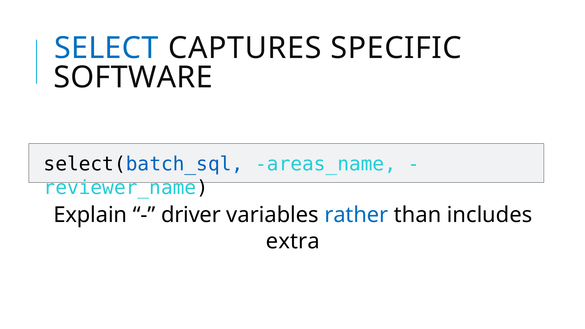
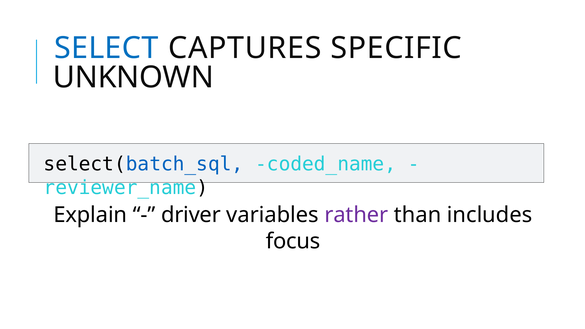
SOFTWARE: SOFTWARE -> UNKNOWN
areas_name: areas_name -> coded_name
rather colour: blue -> purple
extra: extra -> focus
